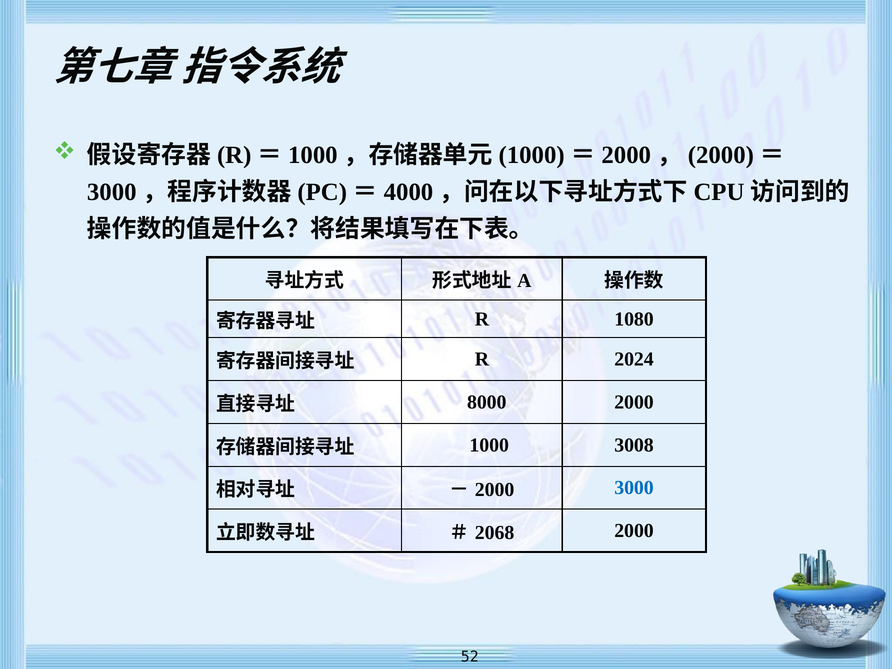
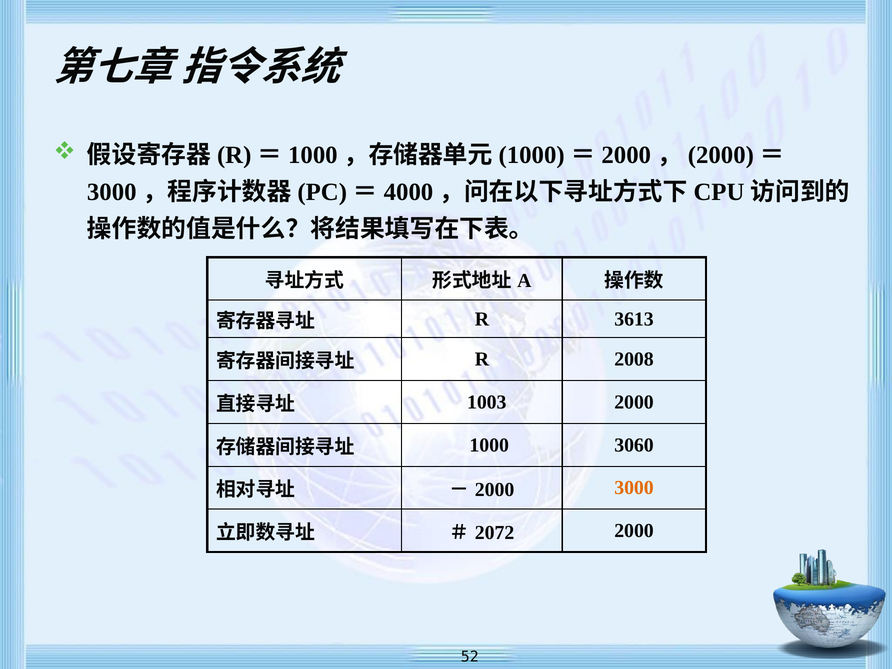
1080: 1080 -> 3613
2024: 2024 -> 2008
8000: 8000 -> 1003
3008: 3008 -> 3060
3000 colour: blue -> orange
2068: 2068 -> 2072
